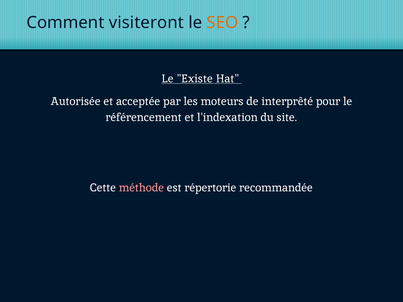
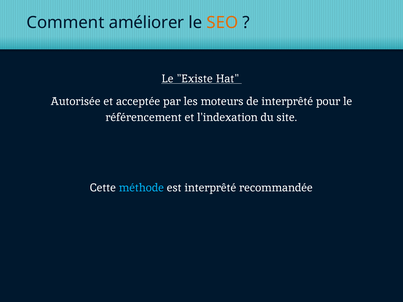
visiteront: visiteront -> améliorer
méthode colour: pink -> light blue
est répertorie: répertorie -> interprêté
